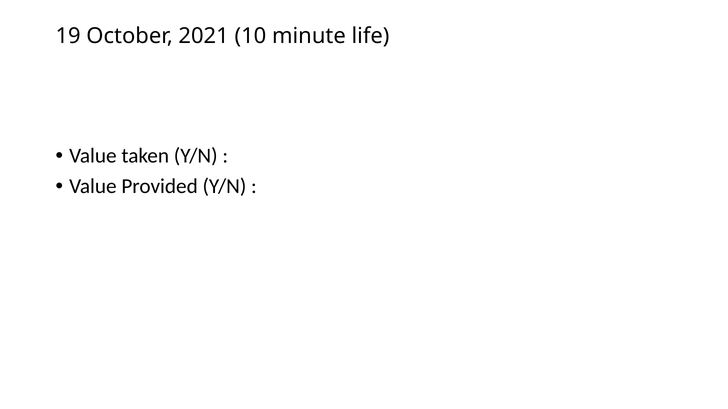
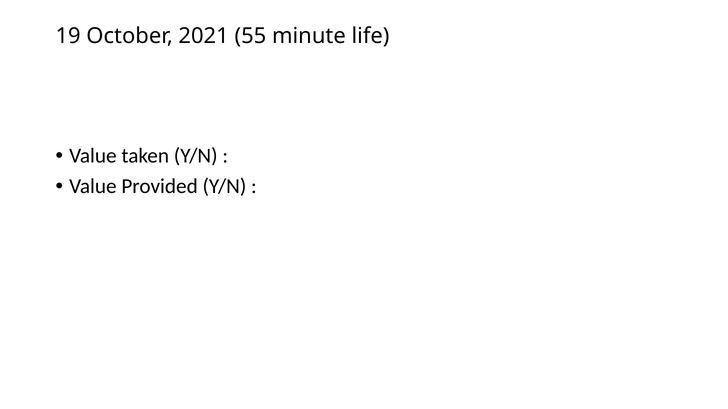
10: 10 -> 55
